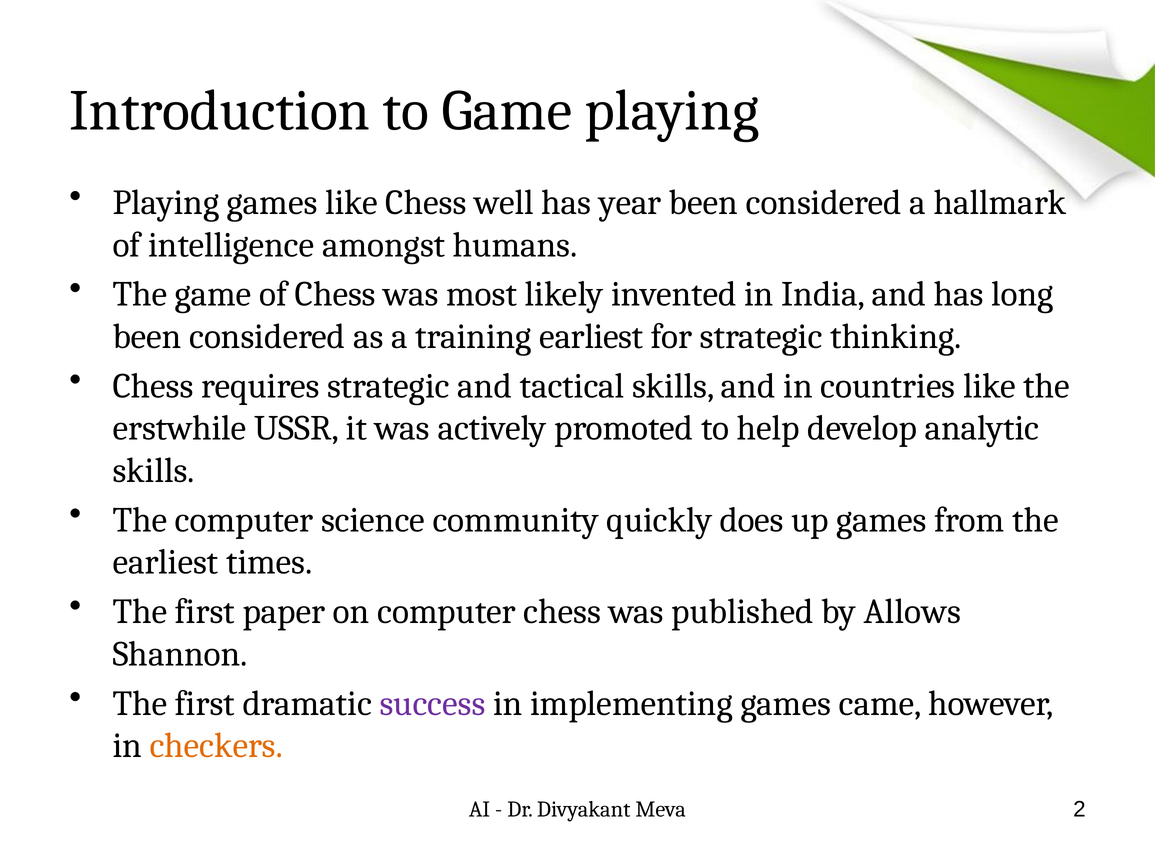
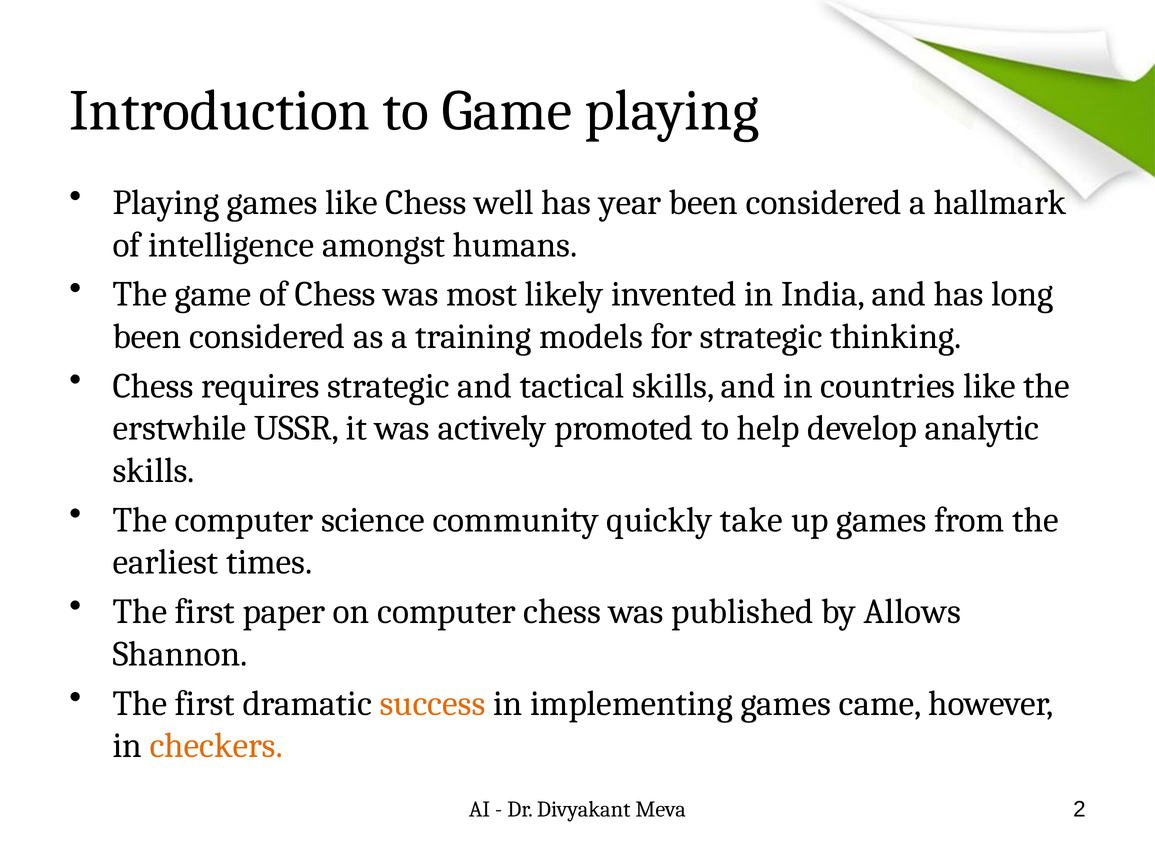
training earliest: earliest -> models
does: does -> take
success colour: purple -> orange
